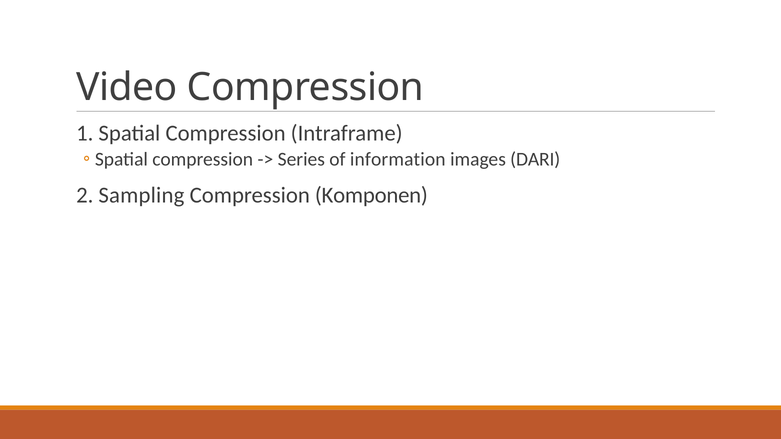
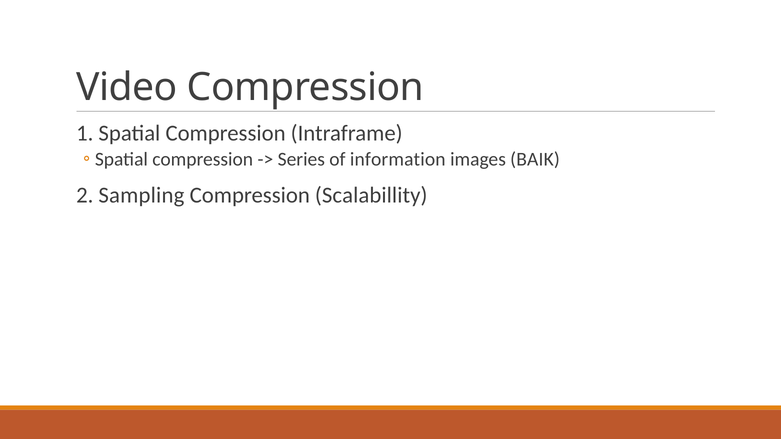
DARI: DARI -> BAIK
Komponen: Komponen -> Scalabillity
